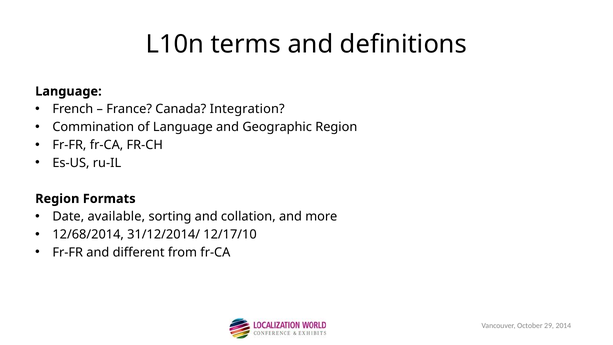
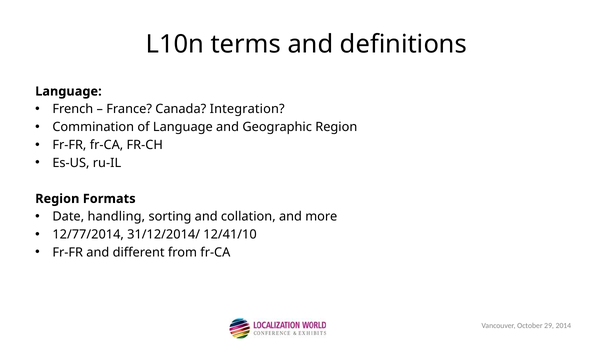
available: available -> handling
12/68/2014: 12/68/2014 -> 12/77/2014
12/17/10: 12/17/10 -> 12/41/10
